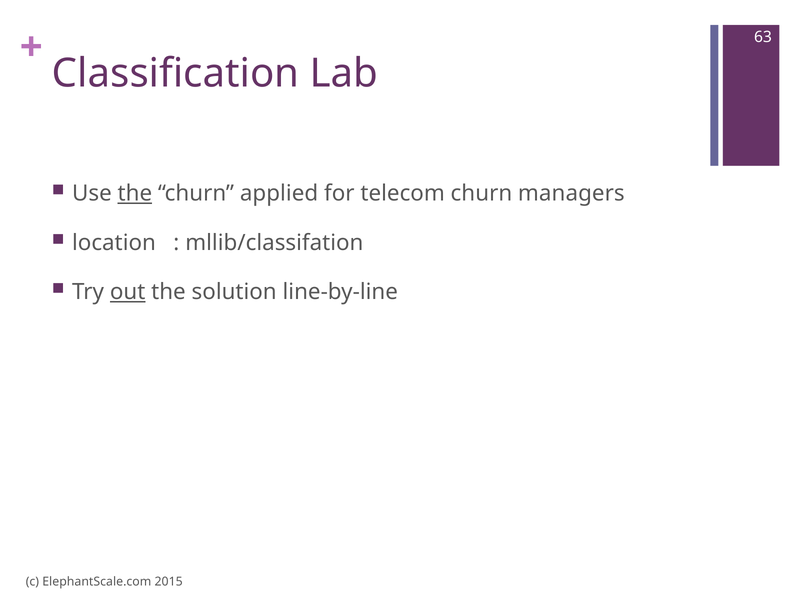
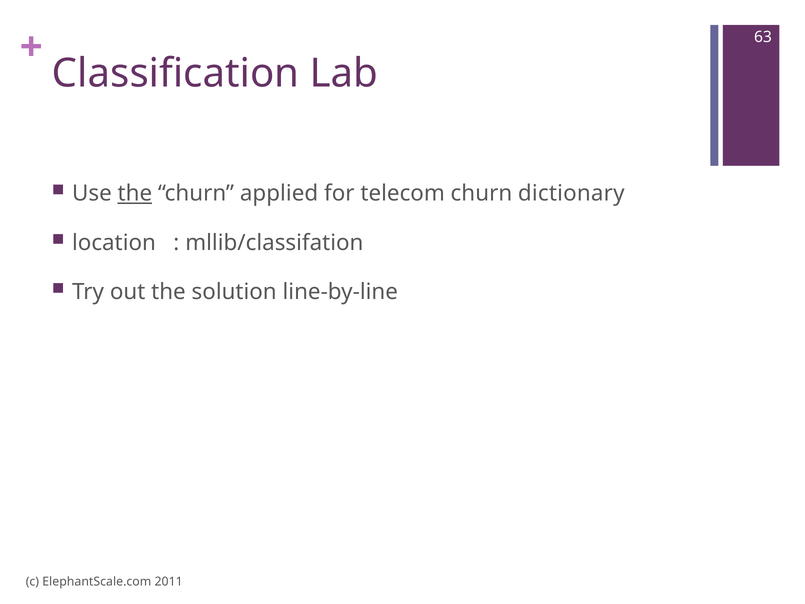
managers: managers -> dictionary
out underline: present -> none
2015: 2015 -> 2011
